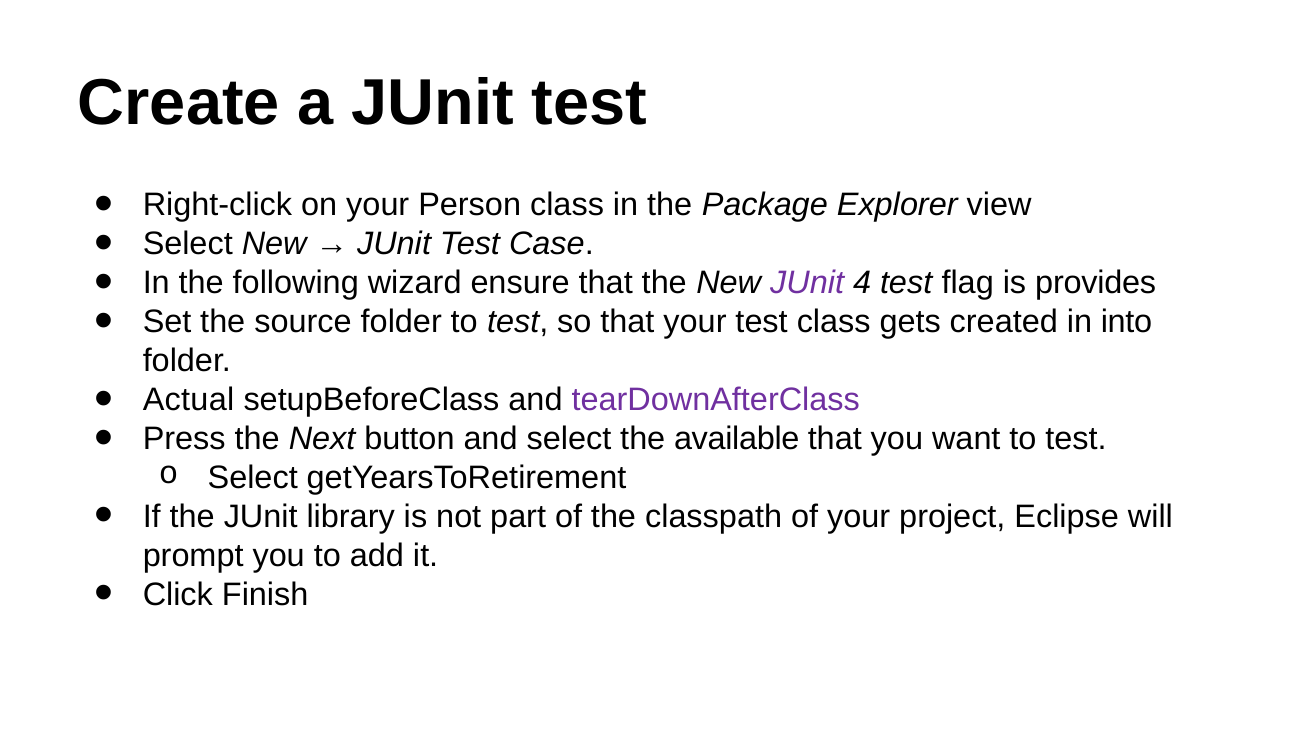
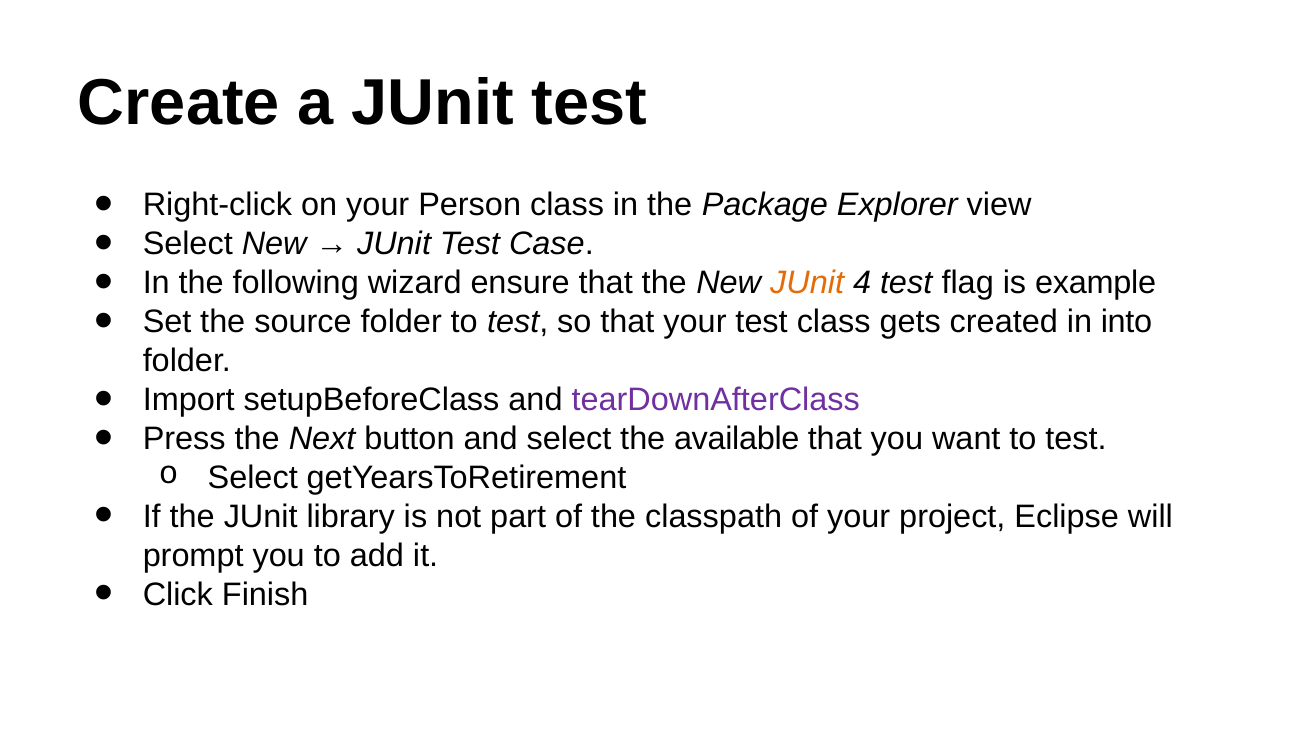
JUnit at (807, 283) colour: purple -> orange
provides: provides -> example
Actual: Actual -> Import
